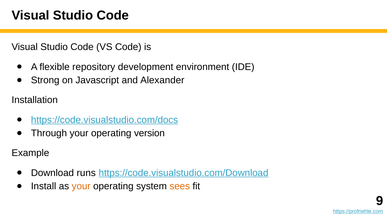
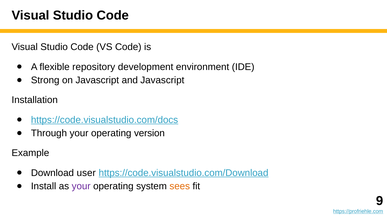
and Alexander: Alexander -> Javascript
runs: runs -> user
your at (81, 186) colour: orange -> purple
